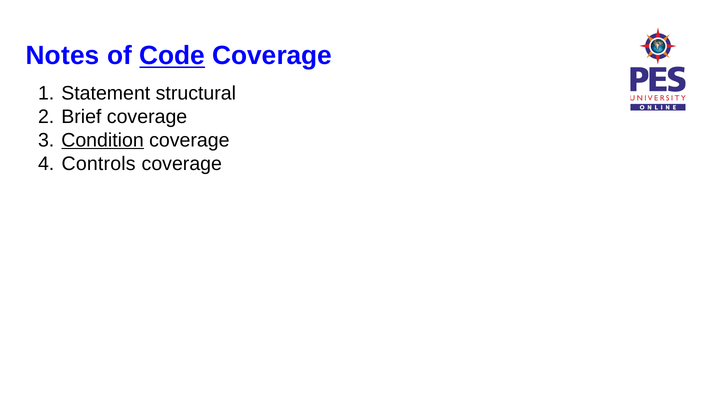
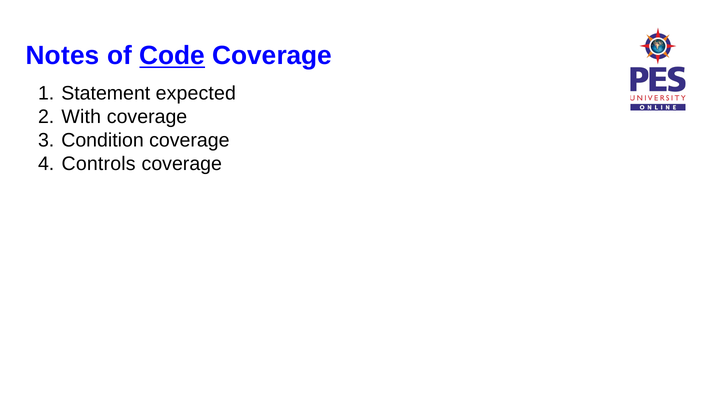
structural: structural -> expected
Brief: Brief -> With
Condition underline: present -> none
